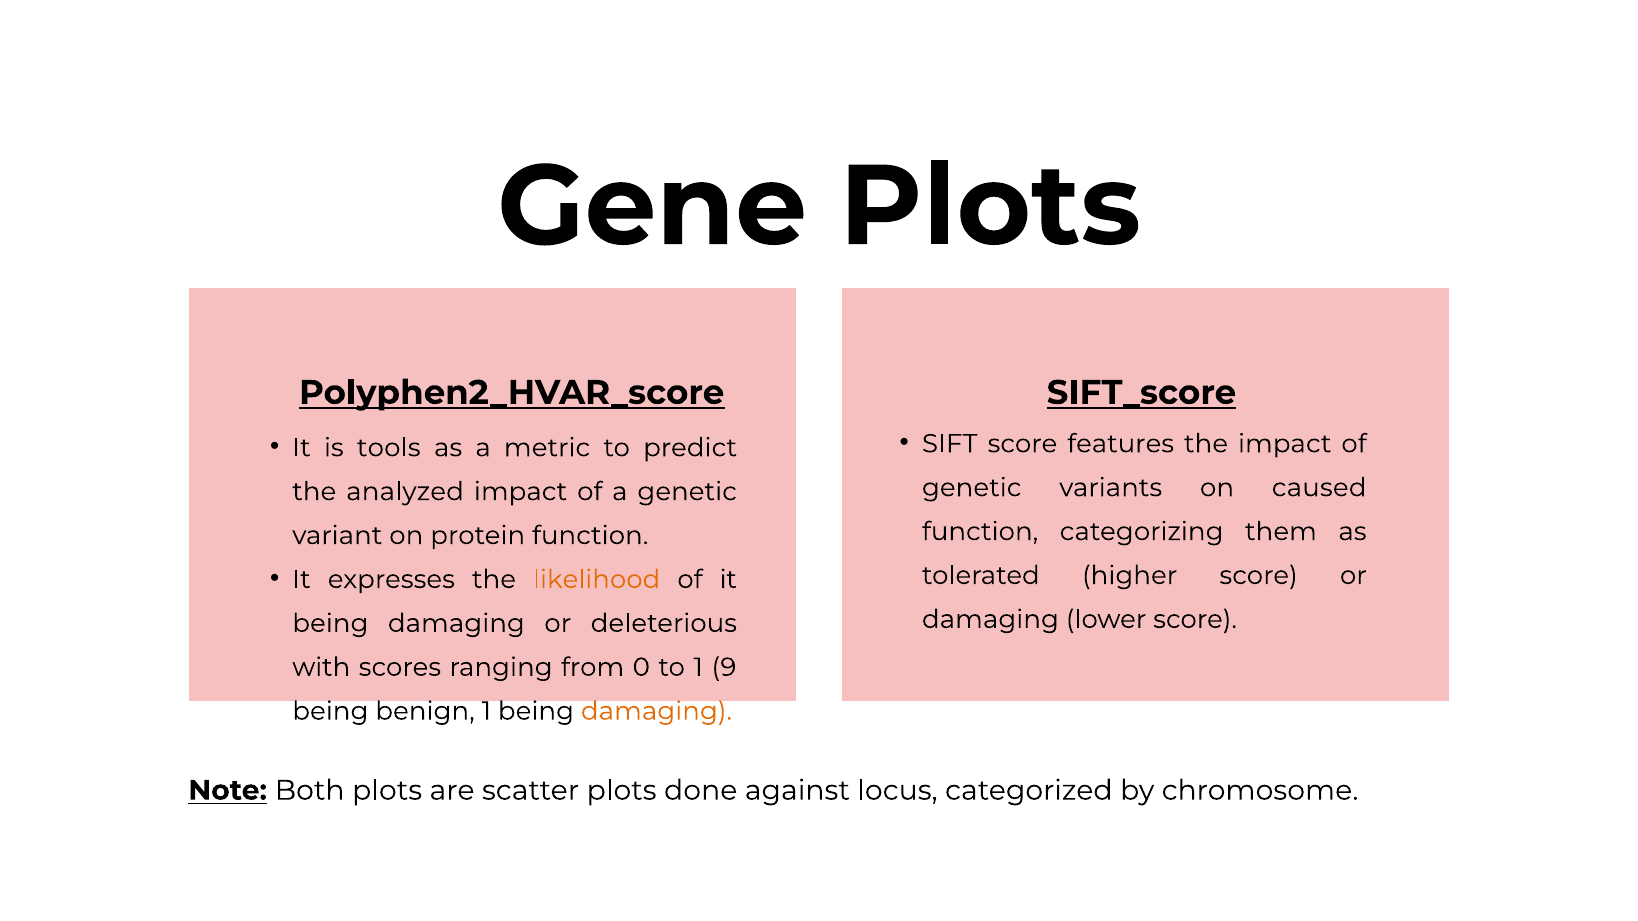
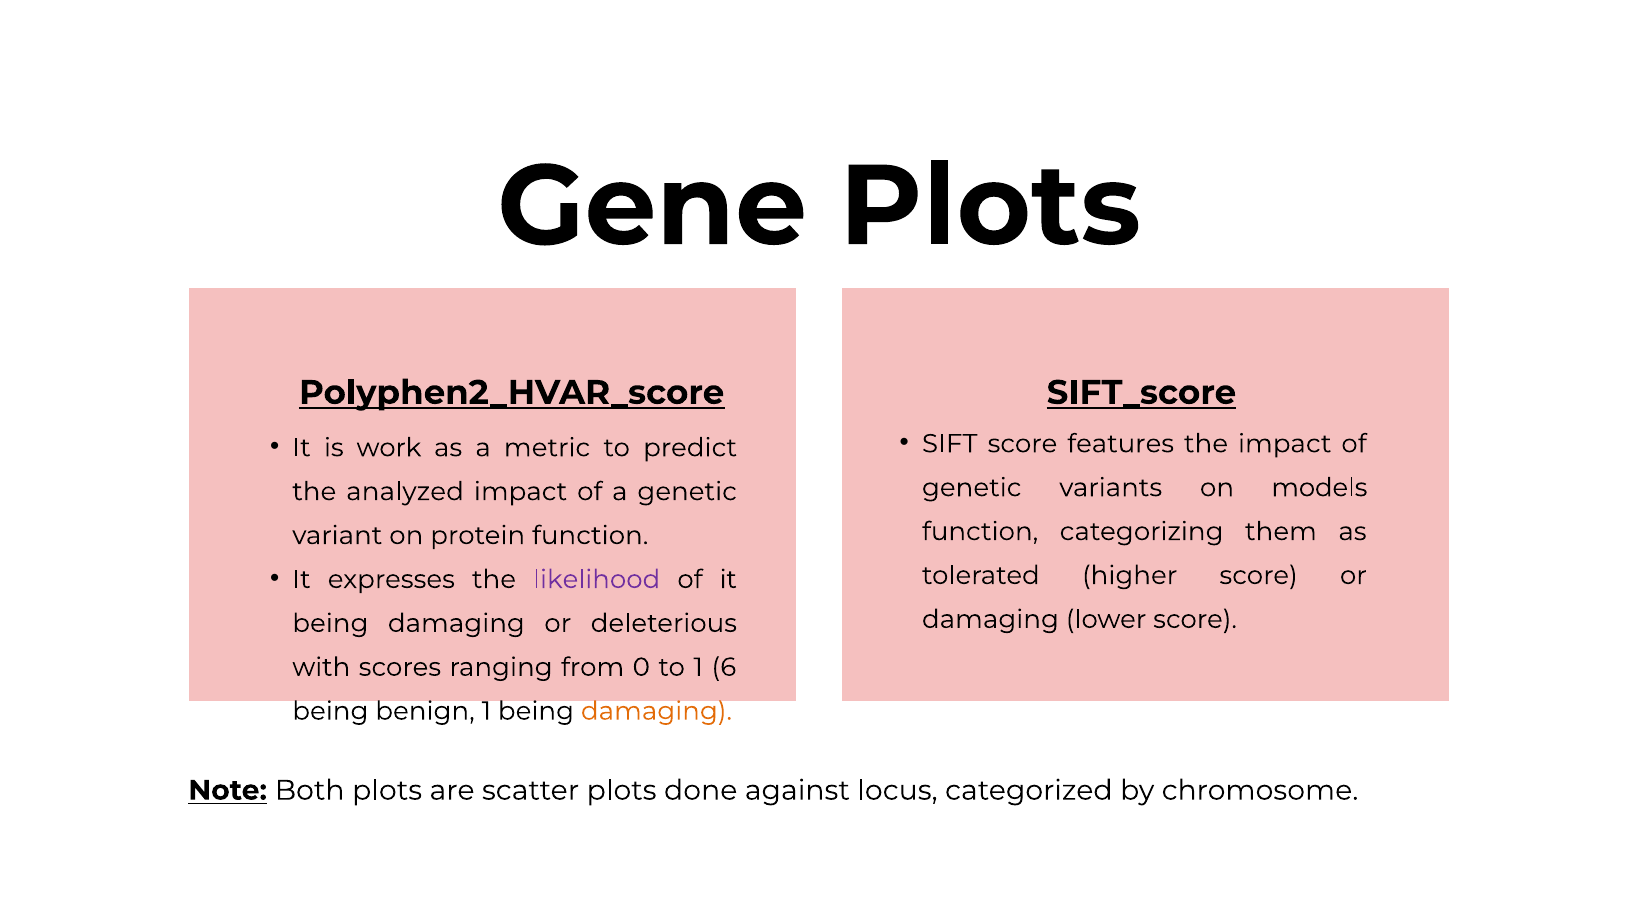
tools: tools -> work
caused: caused -> models
likelihood colour: orange -> purple
9: 9 -> 6
